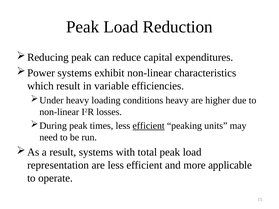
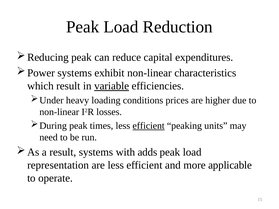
variable underline: none -> present
conditions heavy: heavy -> prices
total: total -> adds
